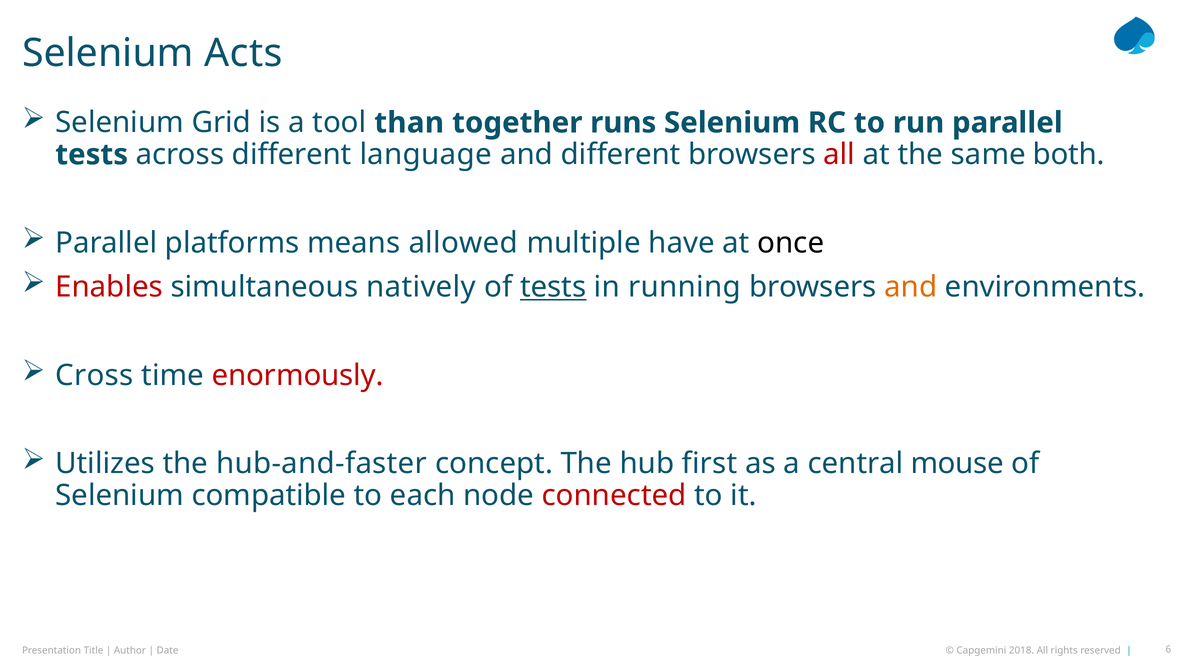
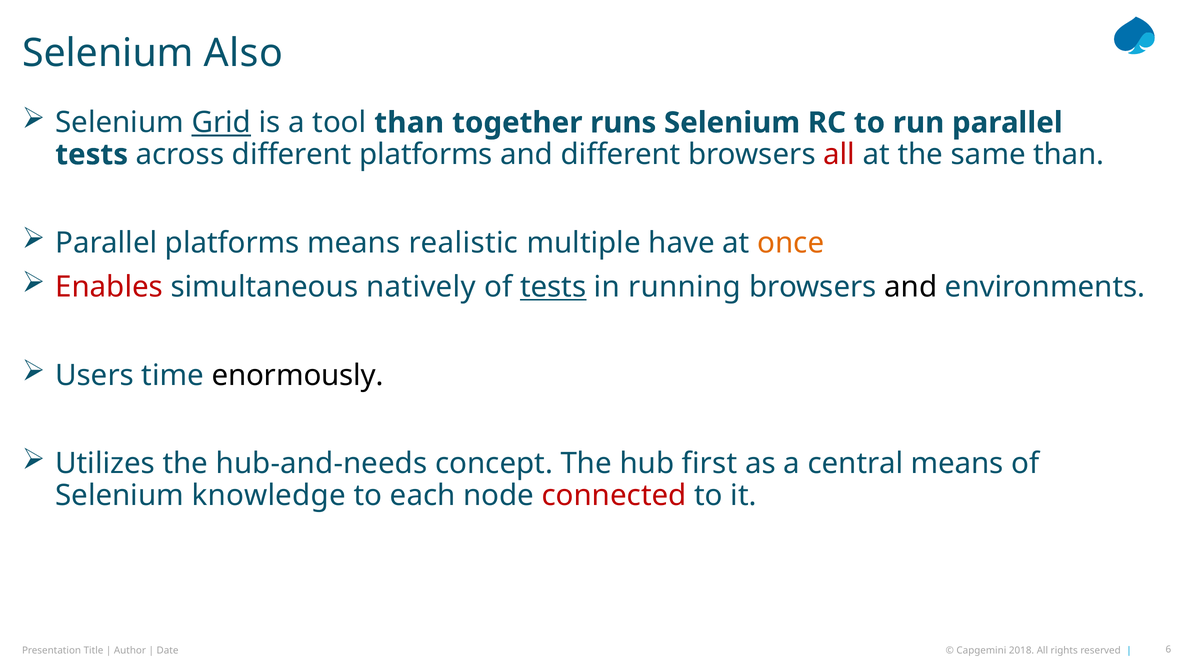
Acts: Acts -> Also
Grid underline: none -> present
different language: language -> platforms
same both: both -> than
allowed: allowed -> realistic
once colour: black -> orange
and at (911, 287) colour: orange -> black
Cross: Cross -> Users
enormously colour: red -> black
hub-and-faster: hub-and-faster -> hub-and-needs
central mouse: mouse -> means
compatible: compatible -> knowledge
